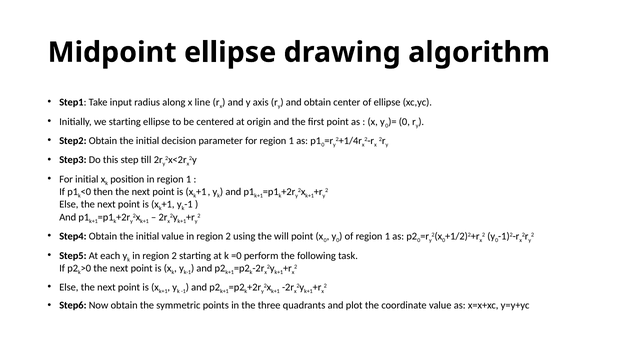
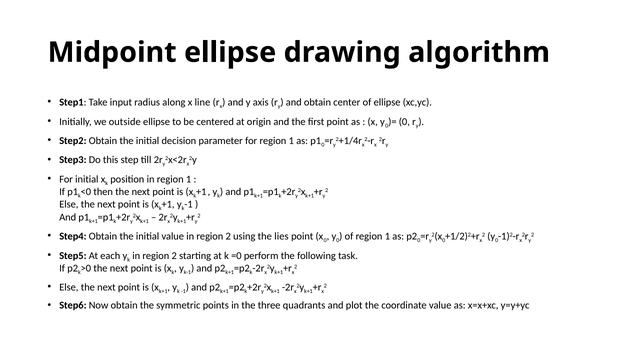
we starting: starting -> outside
will: will -> lies
